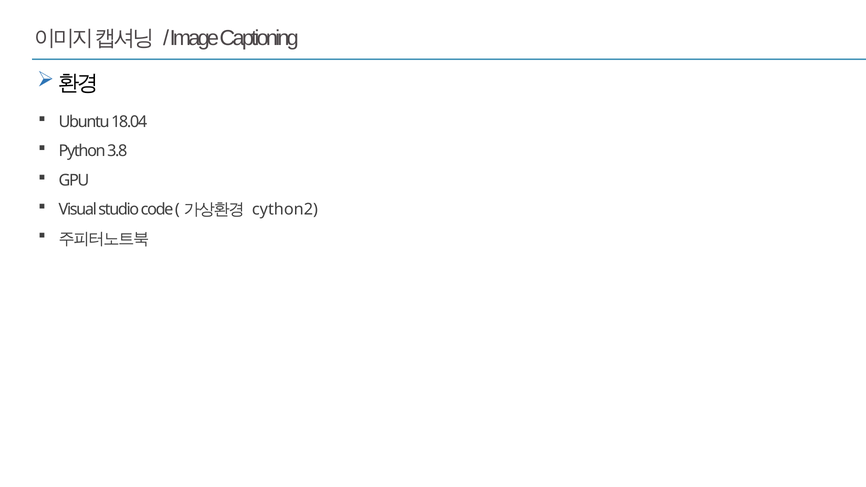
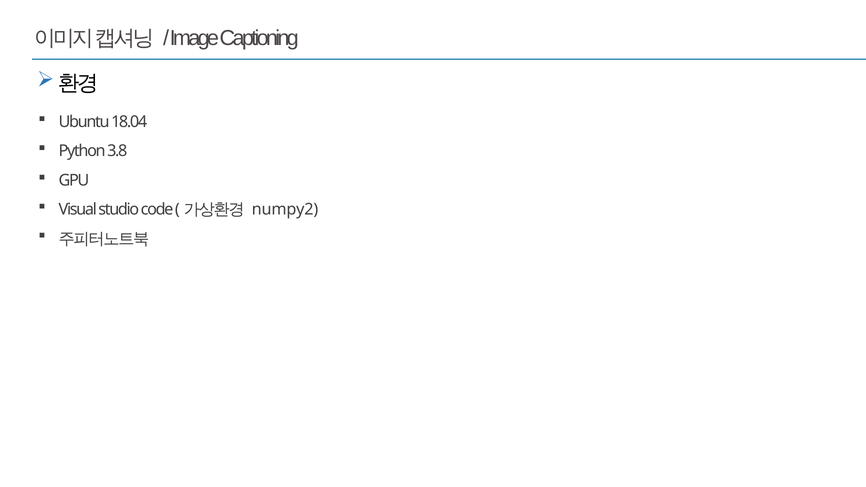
cython2: cython2 -> numpy2
